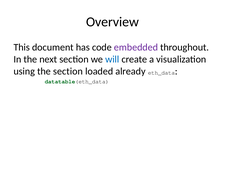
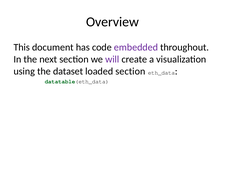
will colour: blue -> purple
the section: section -> dataset
loaded already: already -> section
